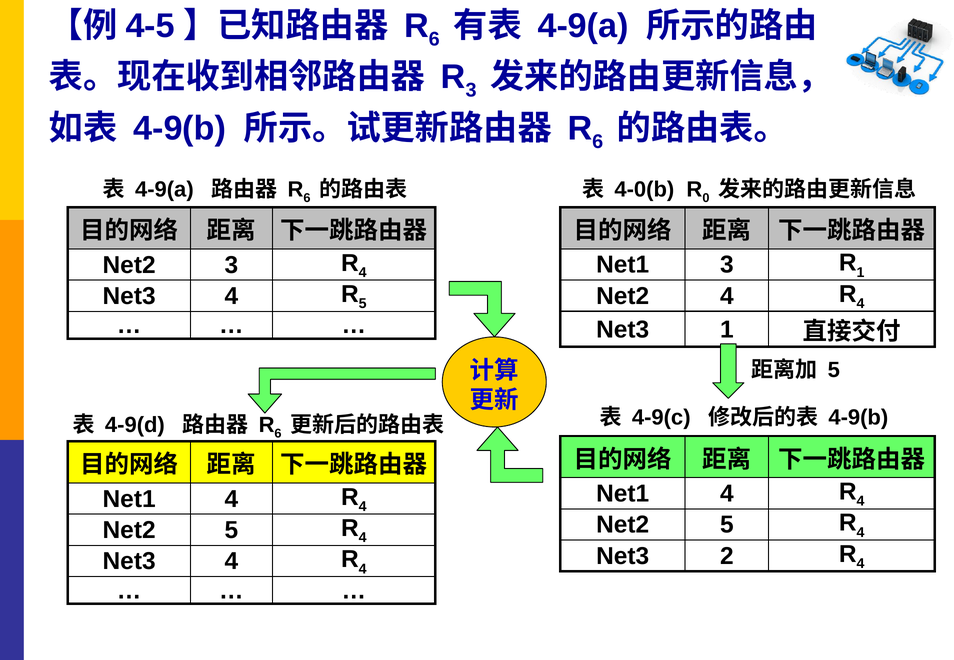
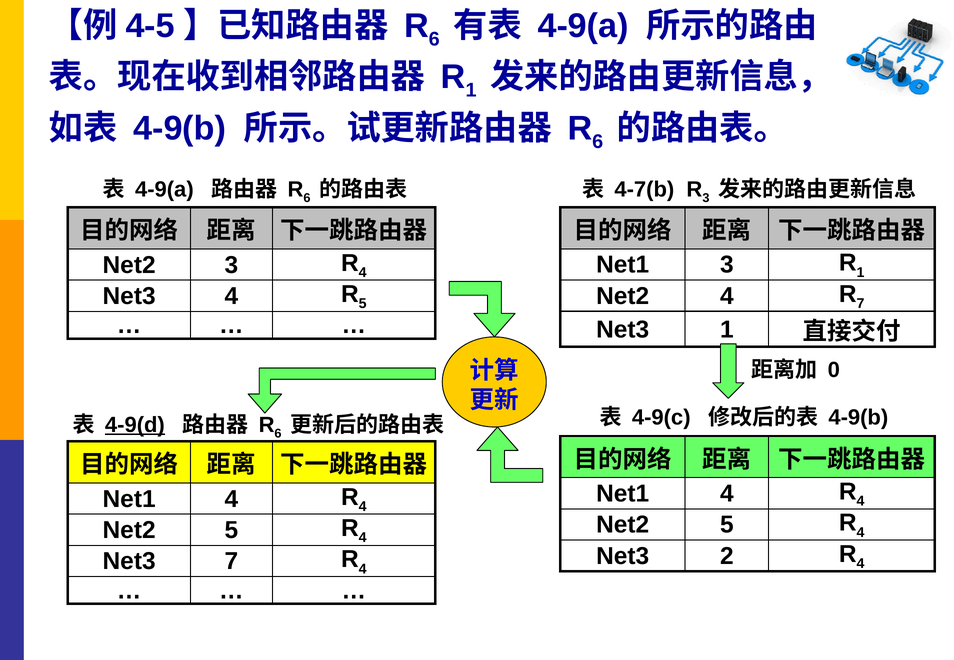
3 at (471, 91): 3 -> 1
4-0(b: 4-0(b -> 4-7(b
0 at (706, 198): 0 -> 3
4 at (860, 304): 4 -> 7
5 at (834, 370): 5 -> 0
4-9(d underline: none -> present
4 at (231, 562): 4 -> 7
